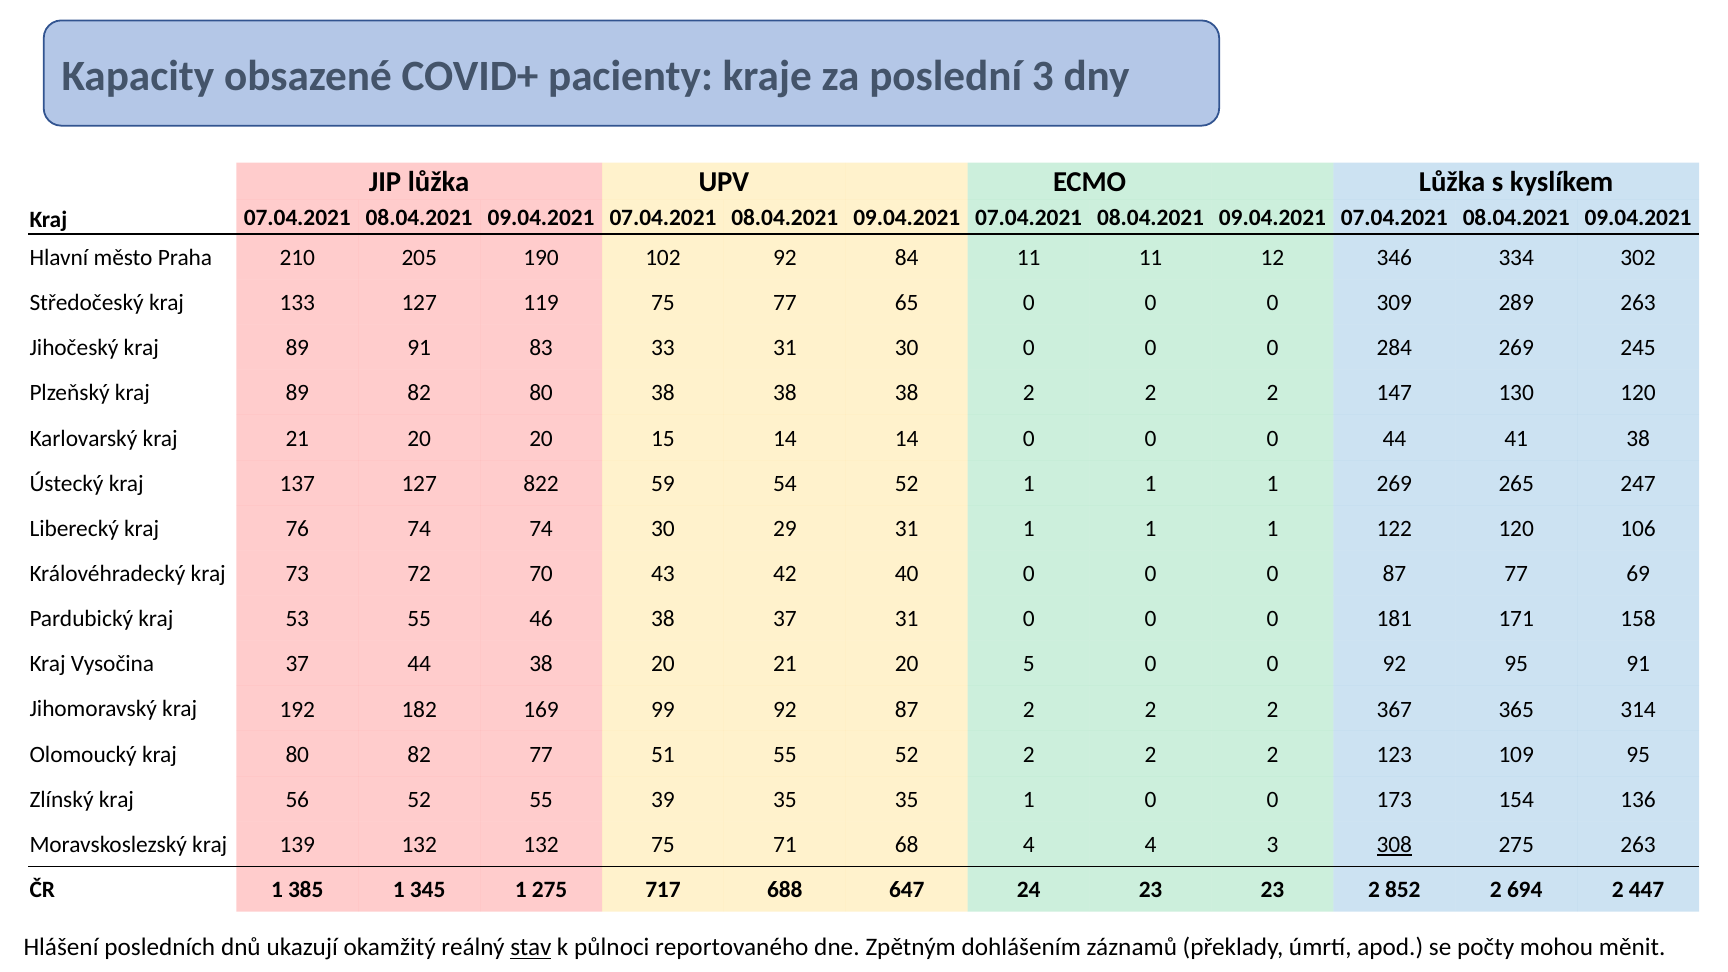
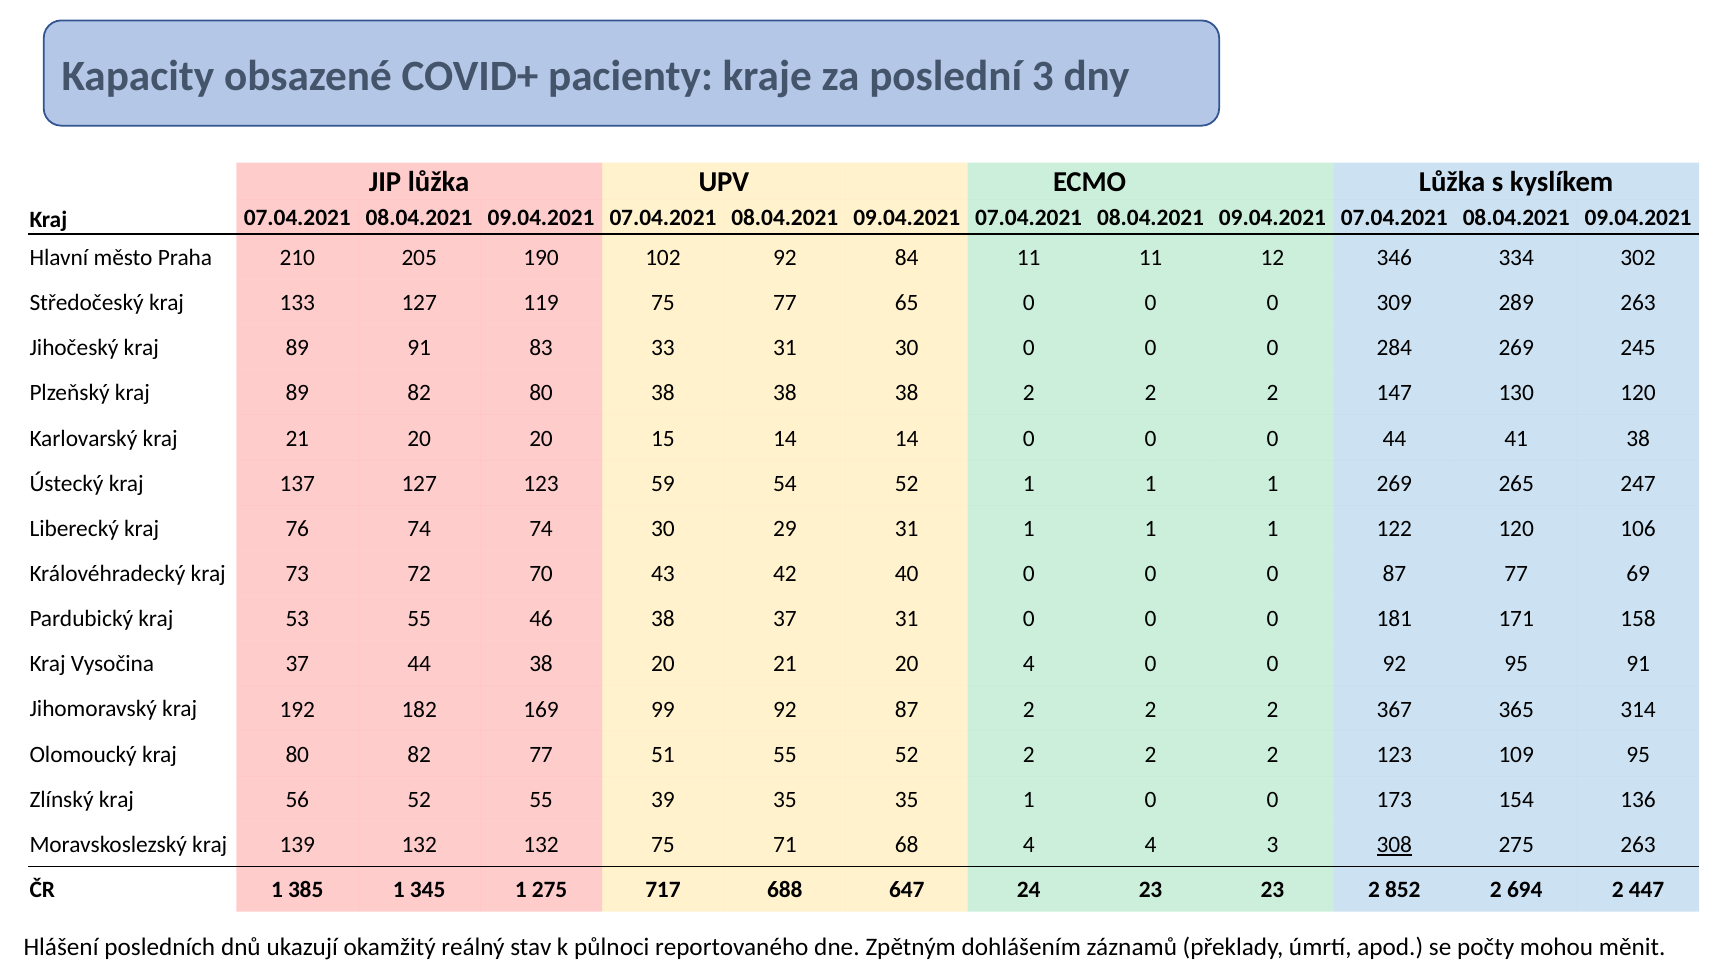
127 822: 822 -> 123
20 5: 5 -> 4
stav underline: present -> none
